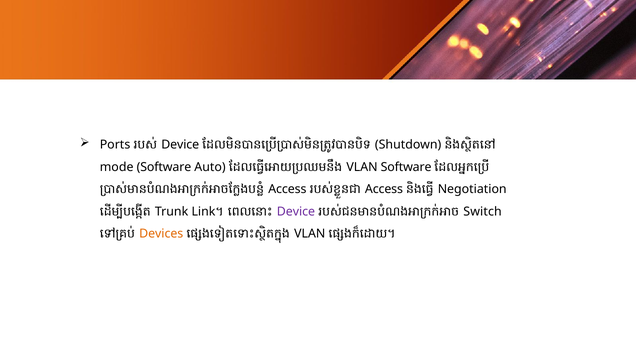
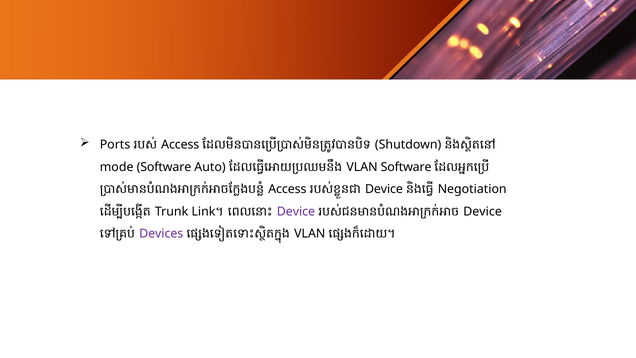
Device at (180, 145): Device -> Access
Access at (384, 189): Access -> Device
Switch at (483, 211): Switch -> Device
Devices colour: orange -> purple
